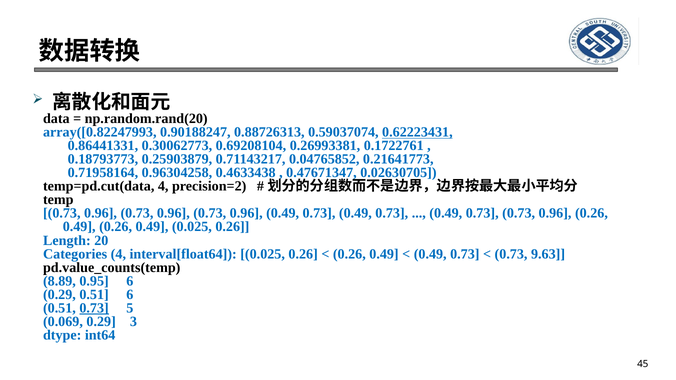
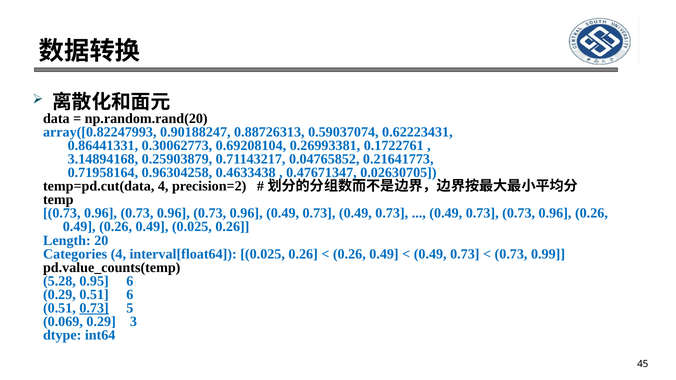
0.62223431 underline: present -> none
0.18793773: 0.18793773 -> 3.14894168
9.63: 9.63 -> 0.99
8.89: 8.89 -> 5.28
